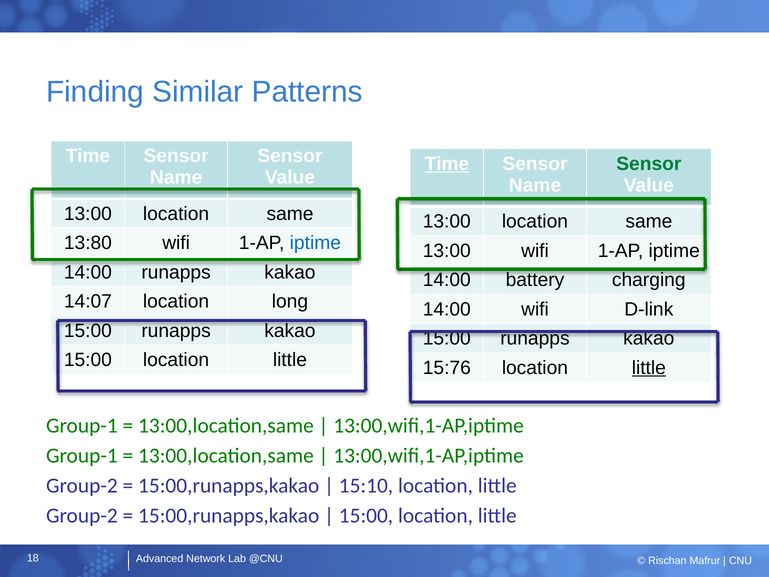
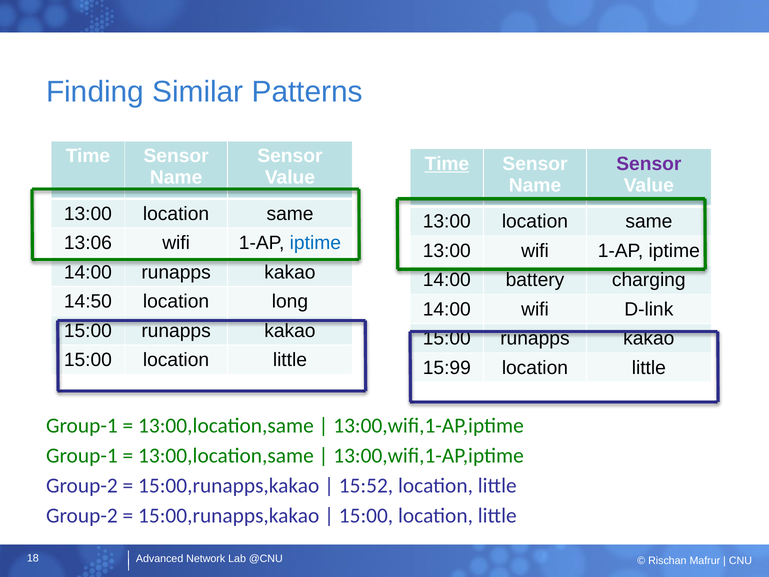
Sensor at (649, 164) colour: green -> purple
13:80: 13:80 -> 13:06
14:07: 14:07 -> 14:50
15:76: 15:76 -> 15:99
little at (649, 368) underline: present -> none
15:10: 15:10 -> 15:52
